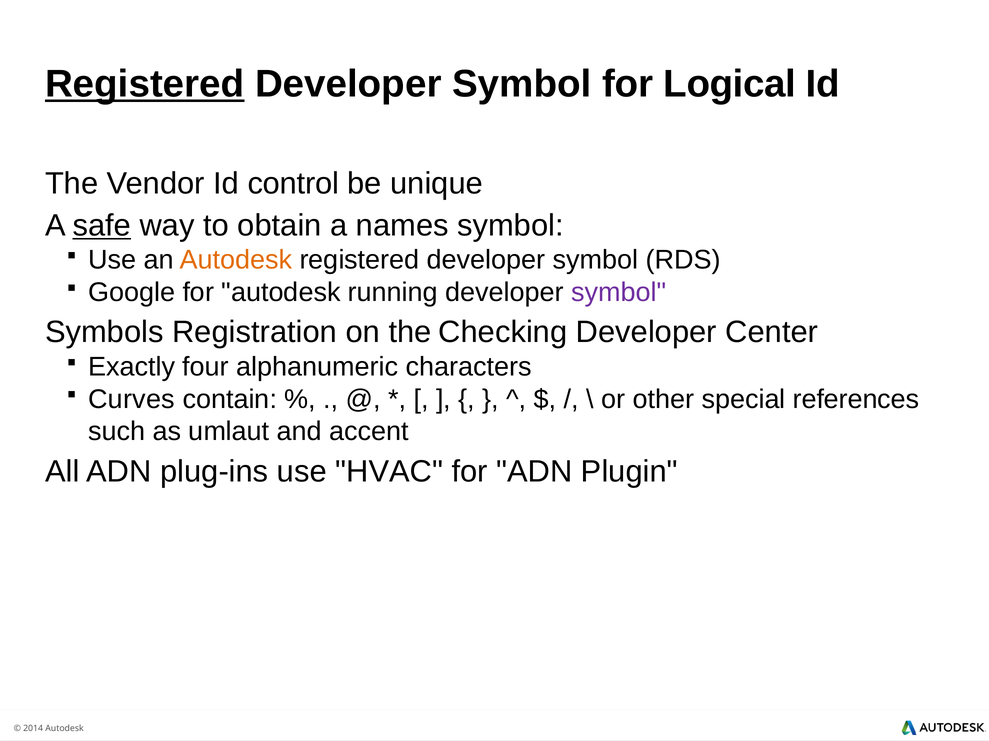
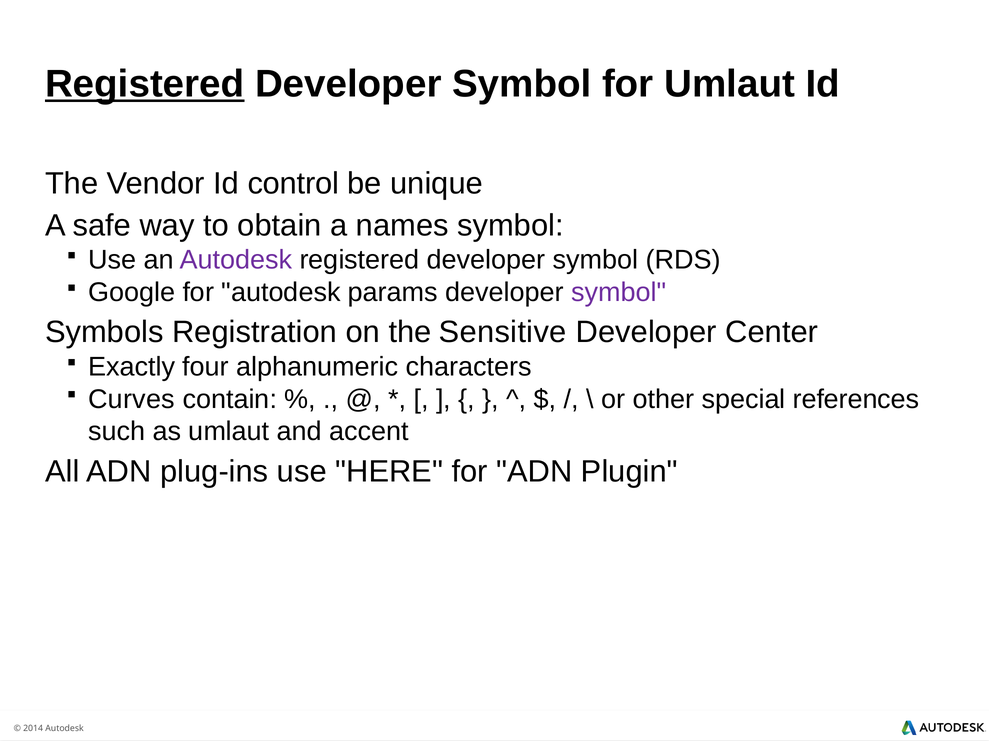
for Logical: Logical -> Umlaut
safe underline: present -> none
Autodesk at (236, 260) colour: orange -> purple
running: running -> params
Checking: Checking -> Sensitive
HVAC: HVAC -> HERE
